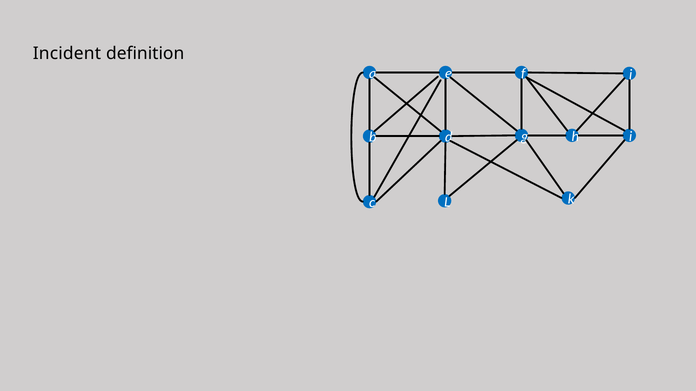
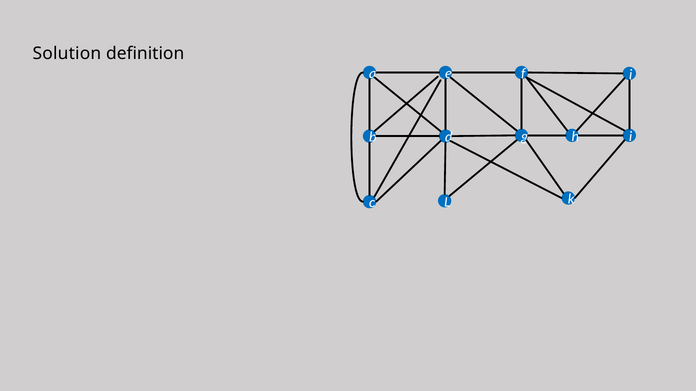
Incident: Incident -> Solution
